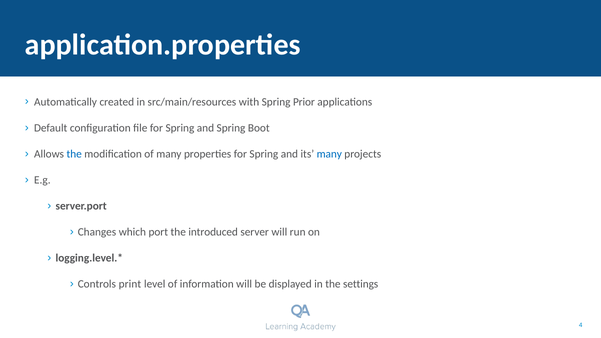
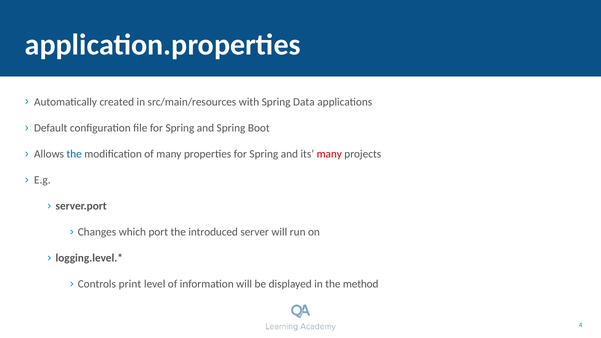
Prior: Prior -> Data
many at (329, 154) colour: blue -> red
settings: settings -> method
